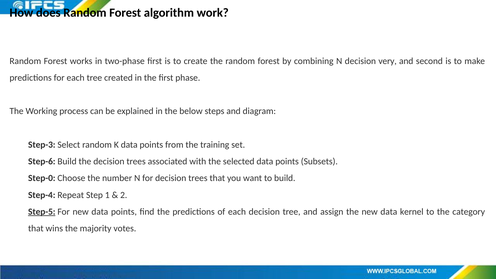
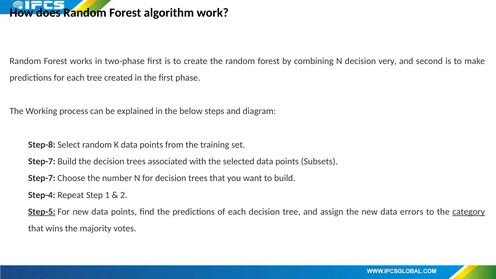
Step-3: Step-3 -> Step-8
Step-6 at (42, 161): Step-6 -> Step-7
Step-0 at (42, 178): Step-0 -> Step-7
kernel: kernel -> errors
category underline: none -> present
